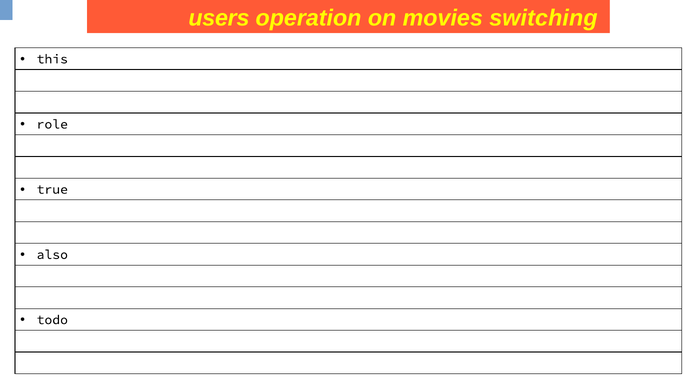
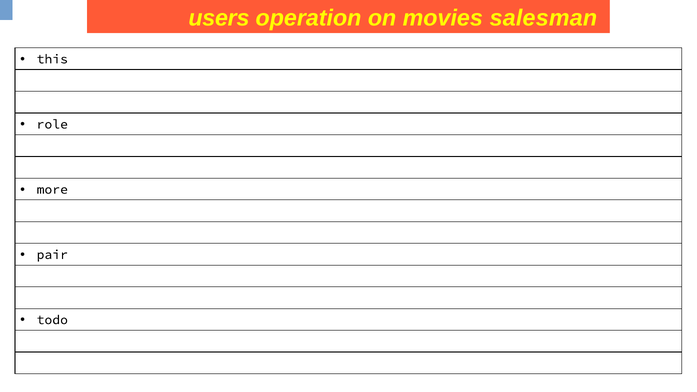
switching: switching -> salesman
true: true -> more
also: also -> pair
